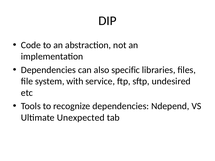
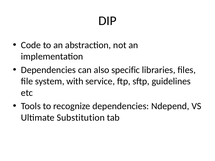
undesired: undesired -> guidelines
Unexpected: Unexpected -> Substitution
